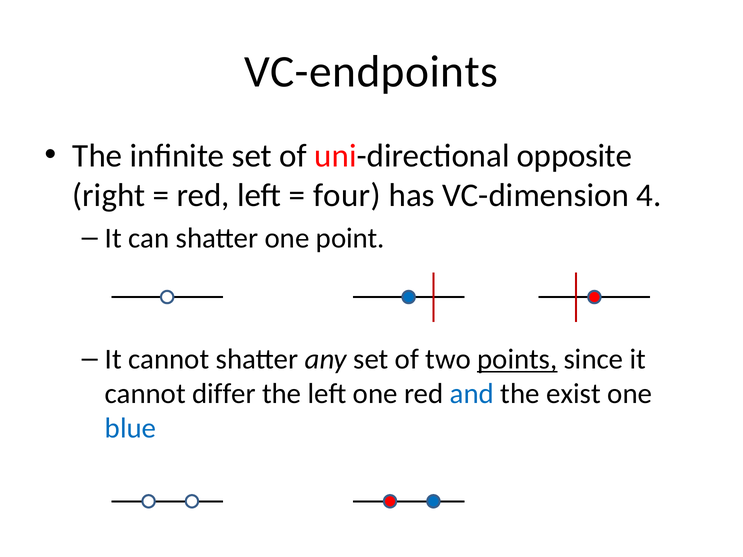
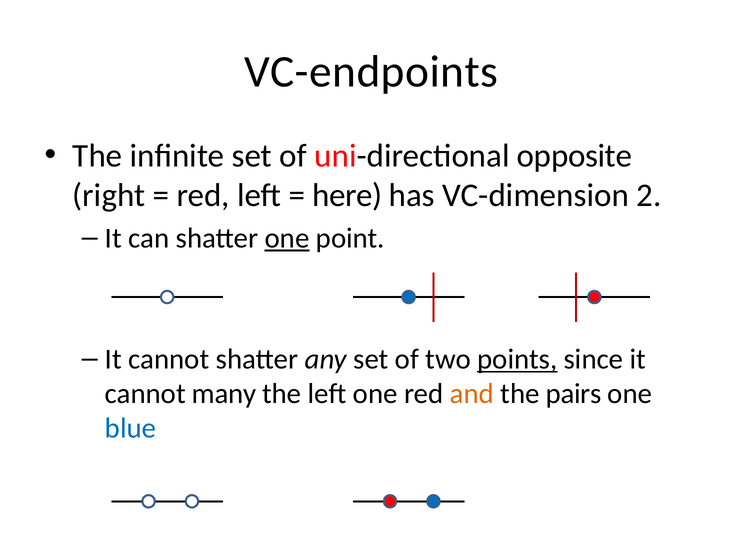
four: four -> here
4: 4 -> 2
one at (287, 238) underline: none -> present
differ: differ -> many
and colour: blue -> orange
exist: exist -> pairs
